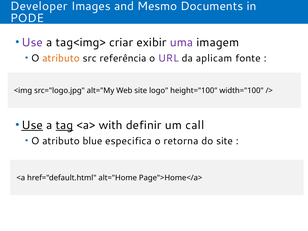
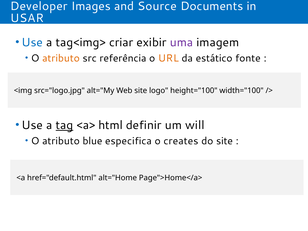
Mesmo: Mesmo -> Source
PODE: PODE -> USAR
Use at (32, 42) colour: purple -> blue
URL colour: purple -> orange
aplicam: aplicam -> estático
Use at (32, 125) underline: present -> none
with: with -> html
call: call -> will
retorna: retorna -> creates
